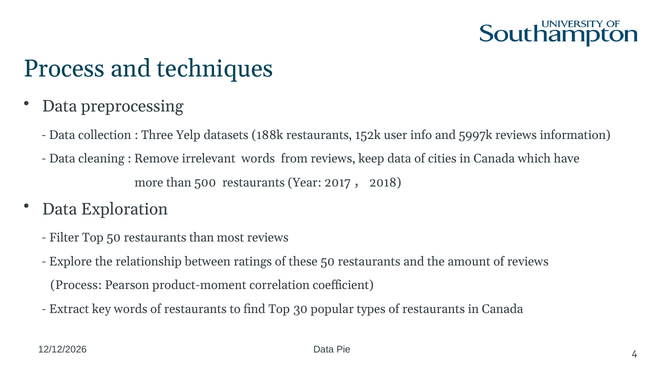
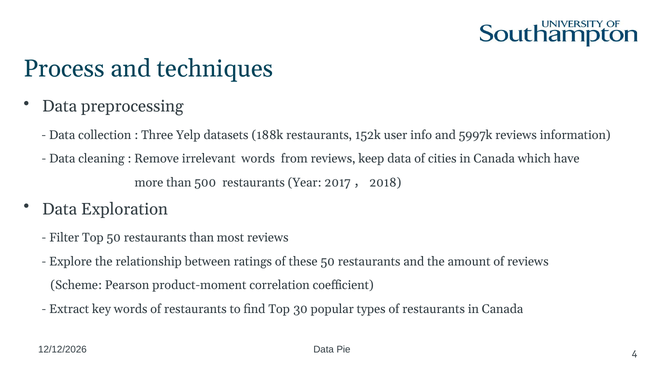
Process at (76, 285): Process -> Scheme
